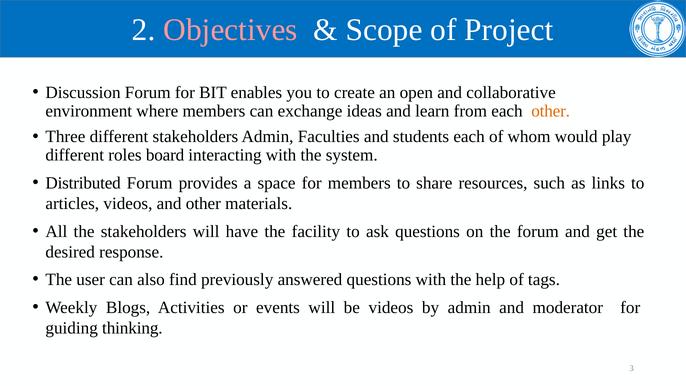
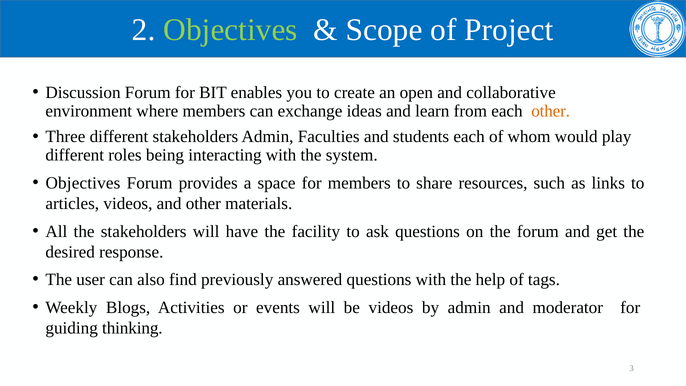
Objectives at (231, 30) colour: pink -> light green
board: board -> being
Distributed at (83, 183): Distributed -> Objectives
